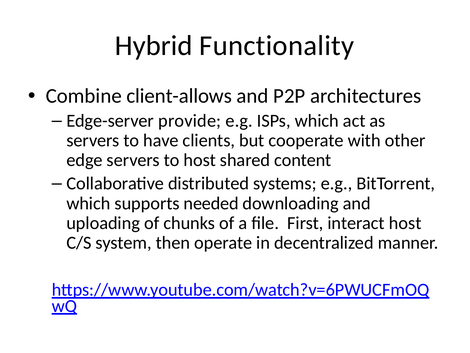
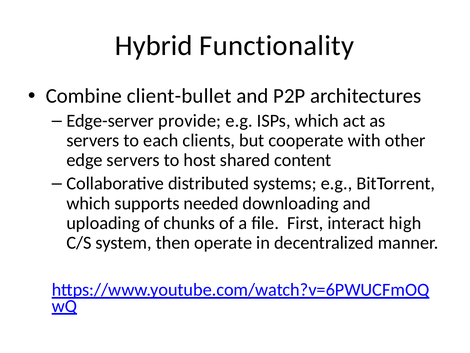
client-allows: client-allows -> client-bullet
have: have -> each
interact host: host -> high
